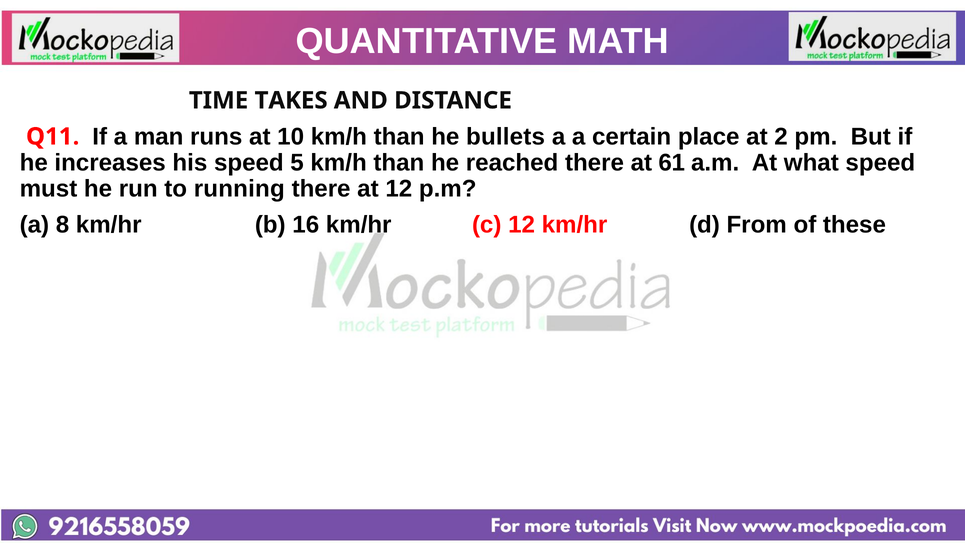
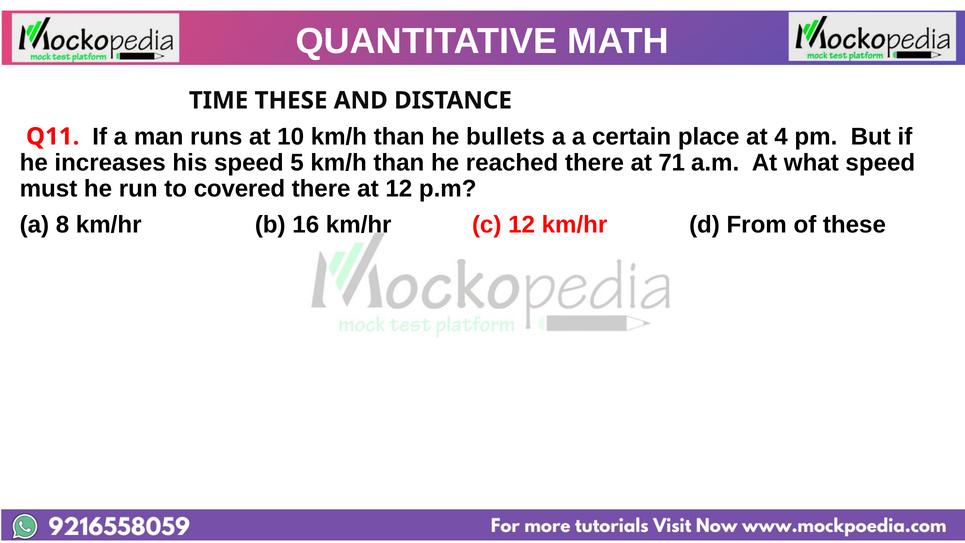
TIME TAKES: TAKES -> THESE
2: 2 -> 4
61: 61 -> 71
running: running -> covered
